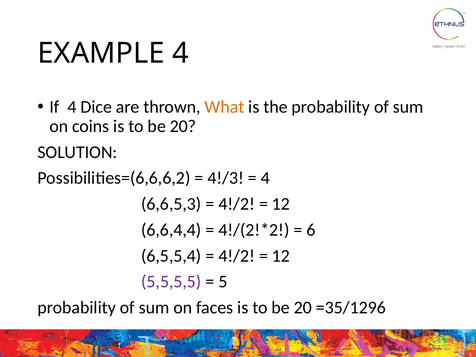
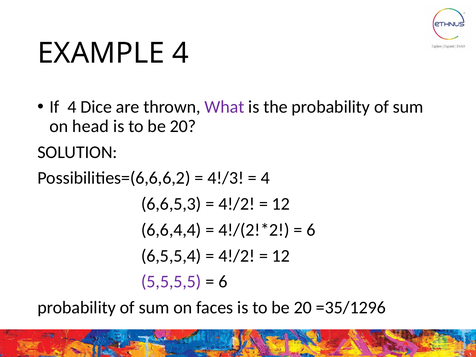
What colour: orange -> purple
coins: coins -> head
5 at (223, 282): 5 -> 6
